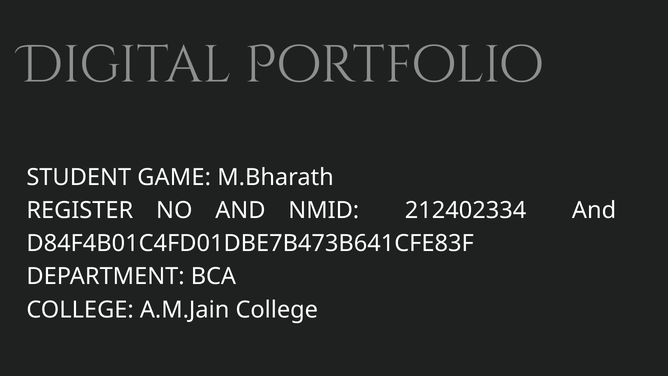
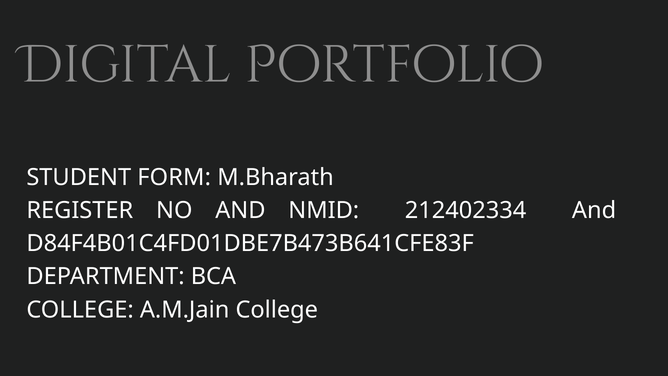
GAME: GAME -> FORM
